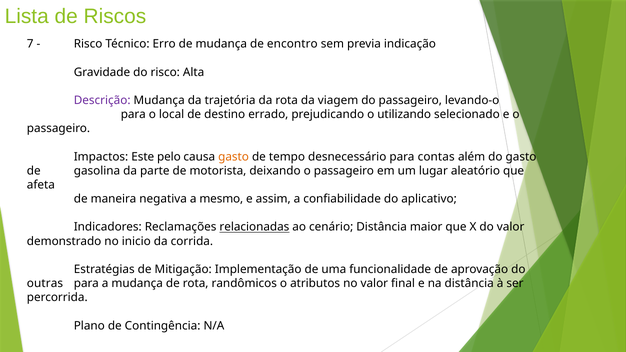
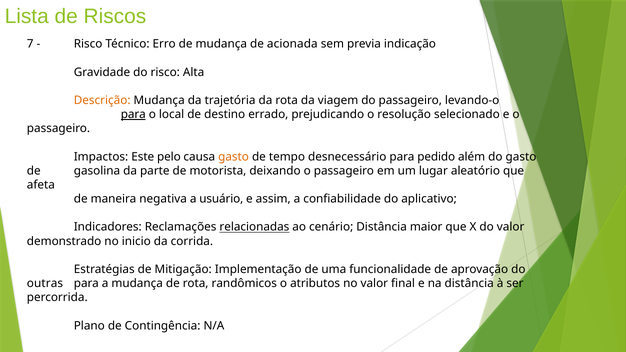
encontro: encontro -> acionada
Descrição colour: purple -> orange
para at (133, 114) underline: none -> present
utilizando: utilizando -> resolução
contas: contas -> pedido
mesmo: mesmo -> usuário
